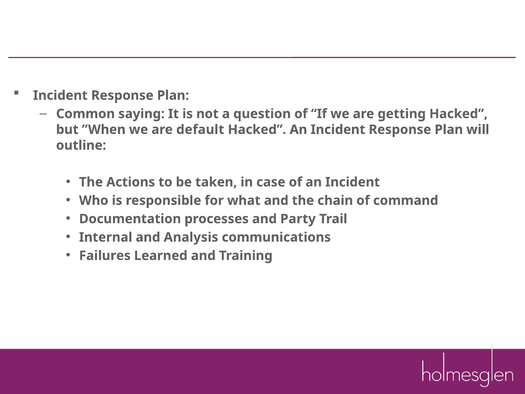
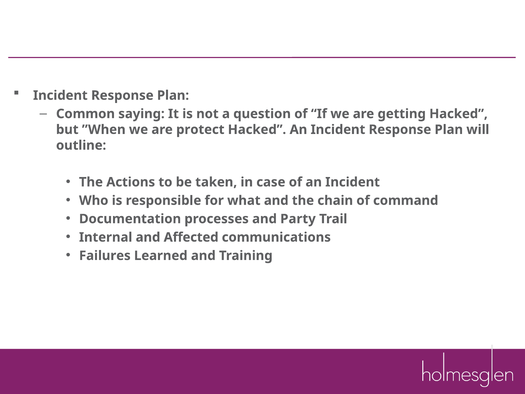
default: default -> protect
Analysis: Analysis -> Affected
